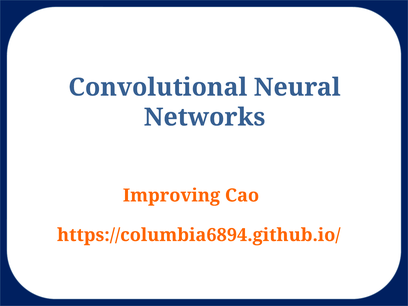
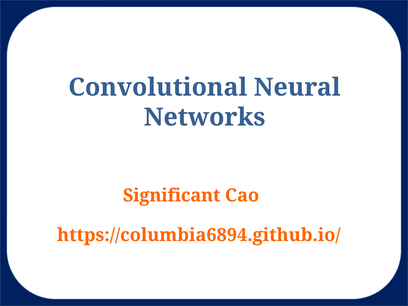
Improving: Improving -> Significant
